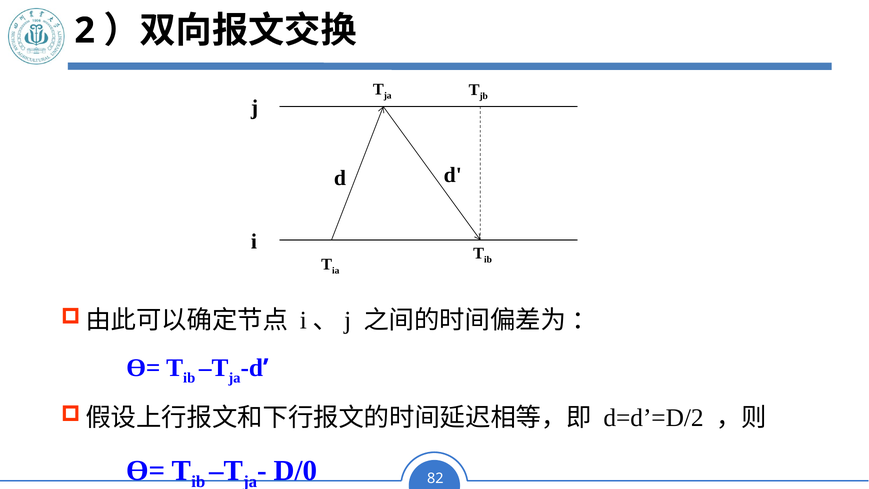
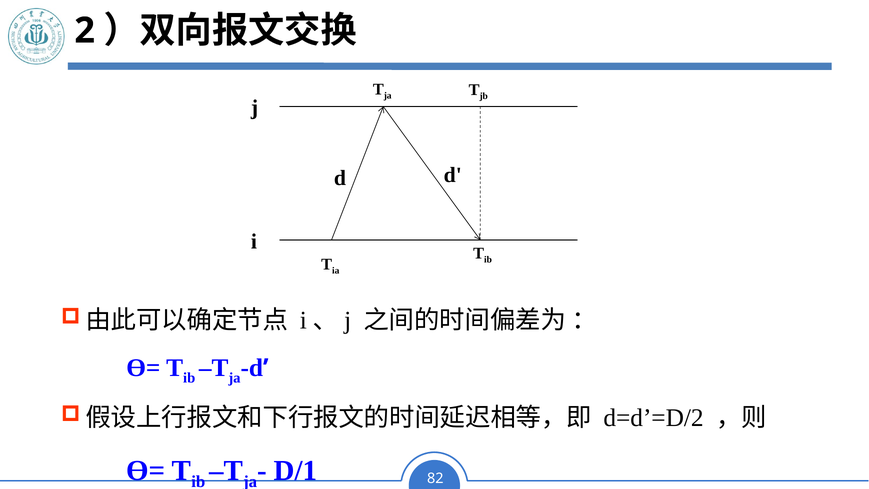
D/0: D/0 -> D/1
